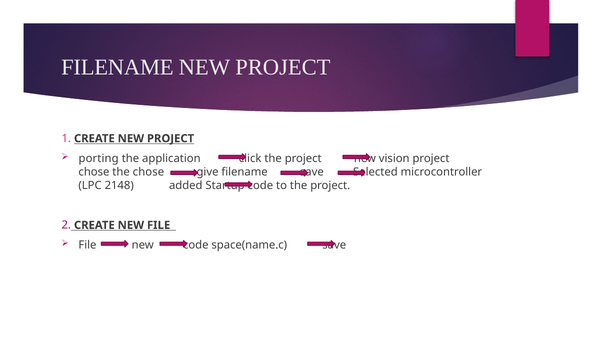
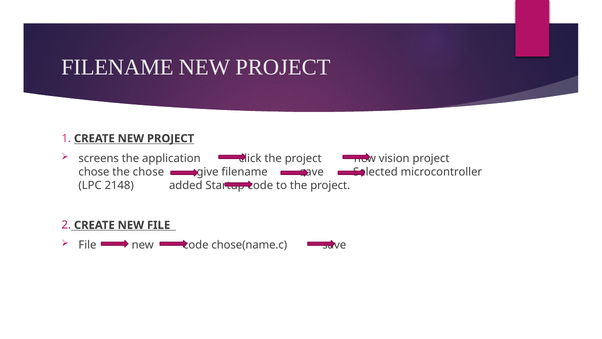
porting: porting -> screens
space(name.c: space(name.c -> chose(name.c
